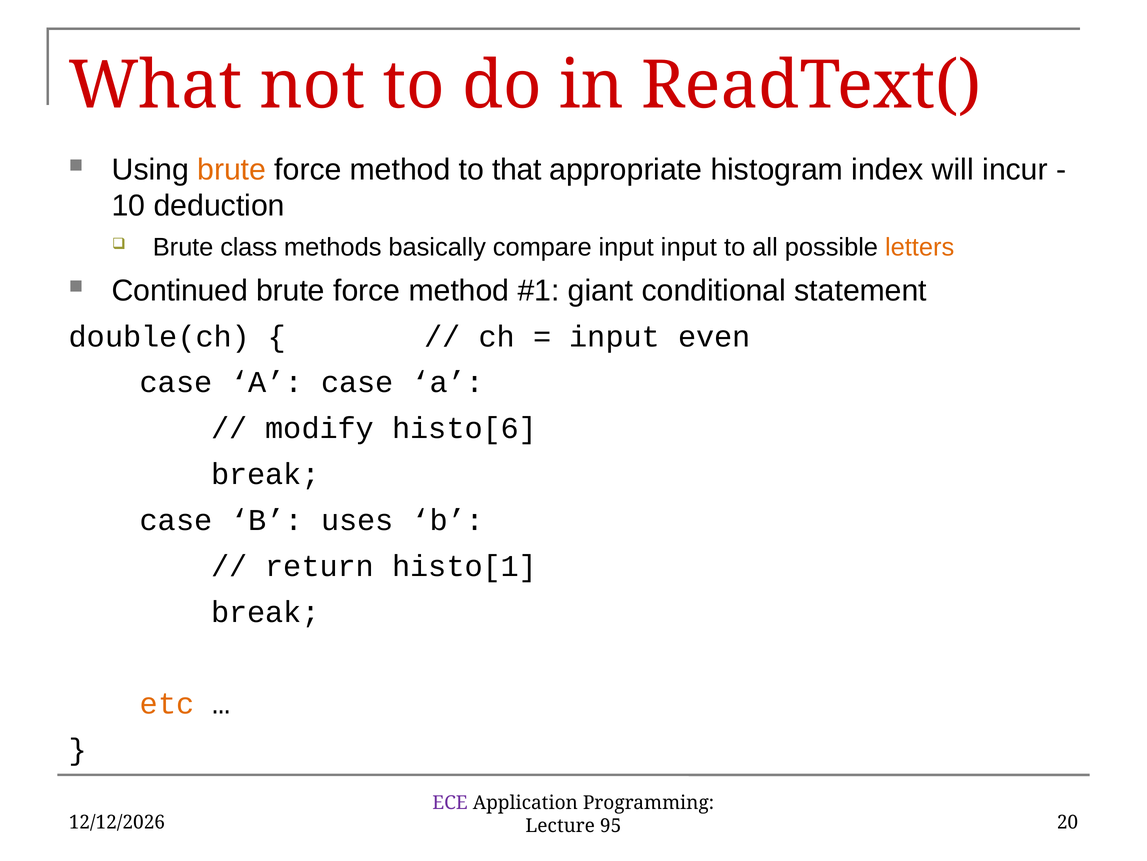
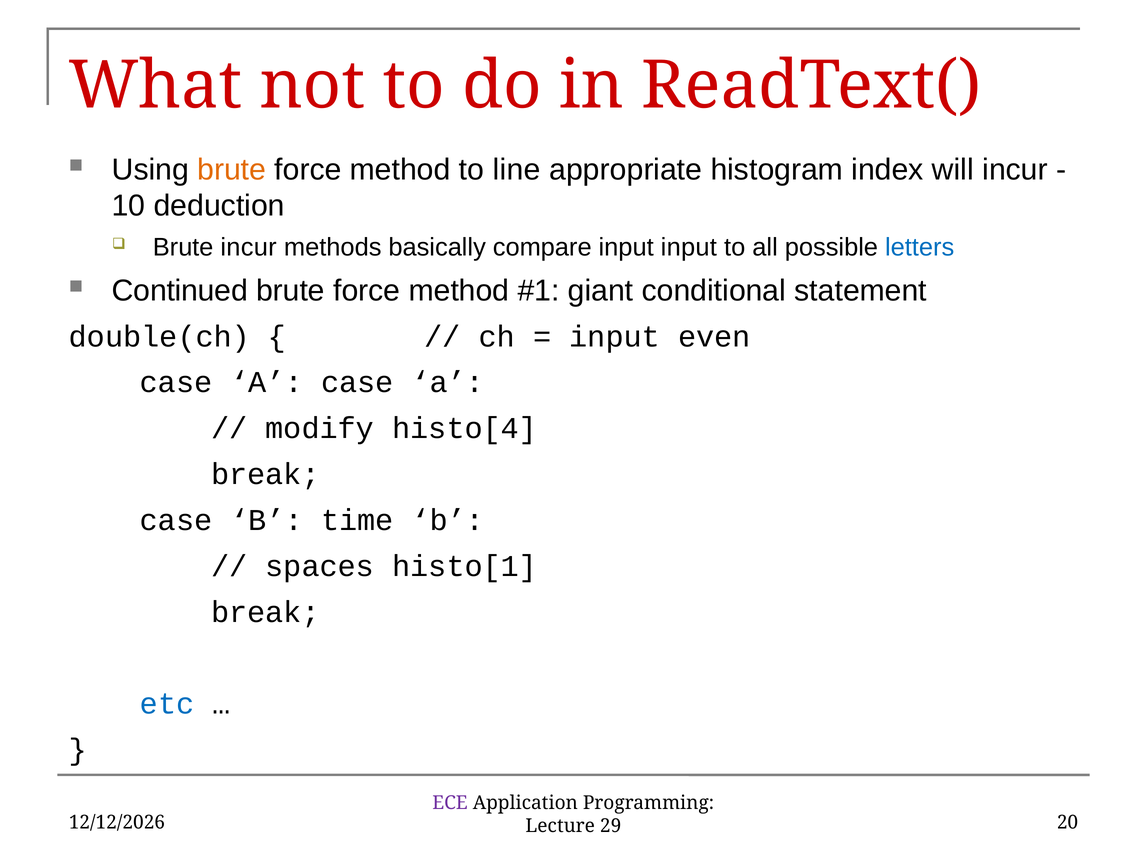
that: that -> line
Brute class: class -> incur
letters colour: orange -> blue
histo[6: histo[6 -> histo[4
uses: uses -> time
return: return -> spaces
etc colour: orange -> blue
95: 95 -> 29
